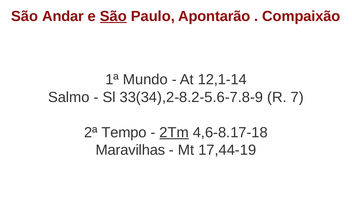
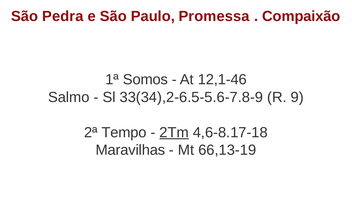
Andar: Andar -> Pedra
São at (113, 16) underline: present -> none
Apontarão: Apontarão -> Promessa
Mundo: Mundo -> Somos
12,1-14: 12,1-14 -> 12,1-46
33(34),2-8.2-5.6-7.8-9: 33(34),2-8.2-5.6-7.8-9 -> 33(34),2-6.5-5.6-7.8-9
7: 7 -> 9
17,44-19: 17,44-19 -> 66,13-19
